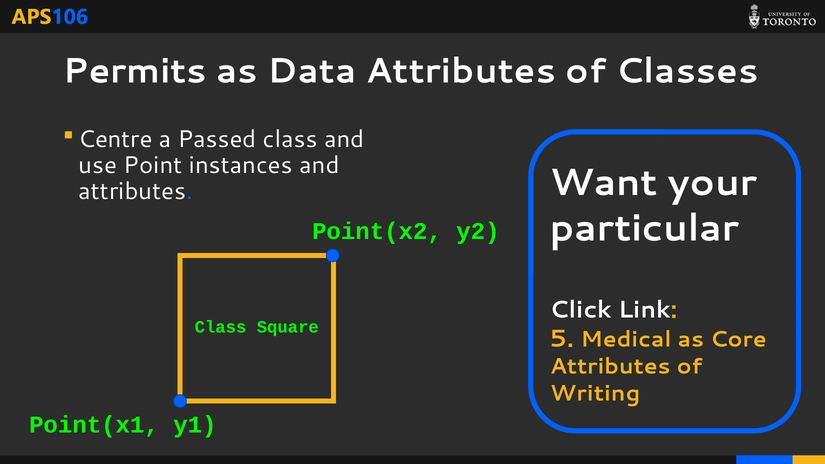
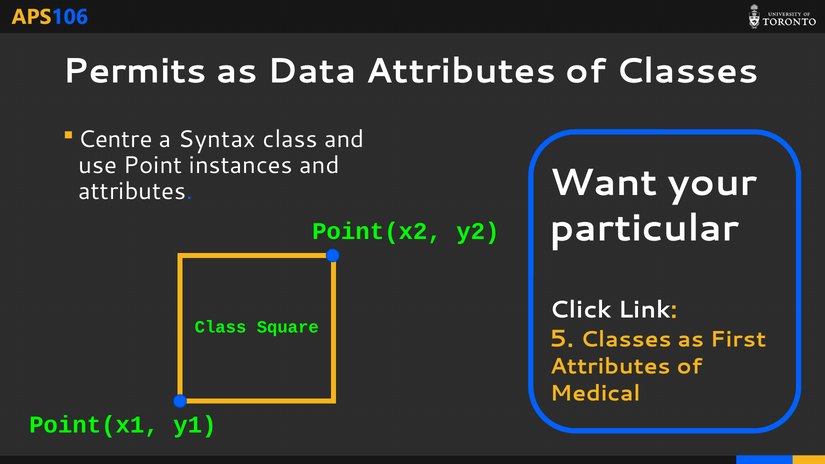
Passed: Passed -> Syntax
5 Medical: Medical -> Classes
Core: Core -> First
Writing: Writing -> Medical
